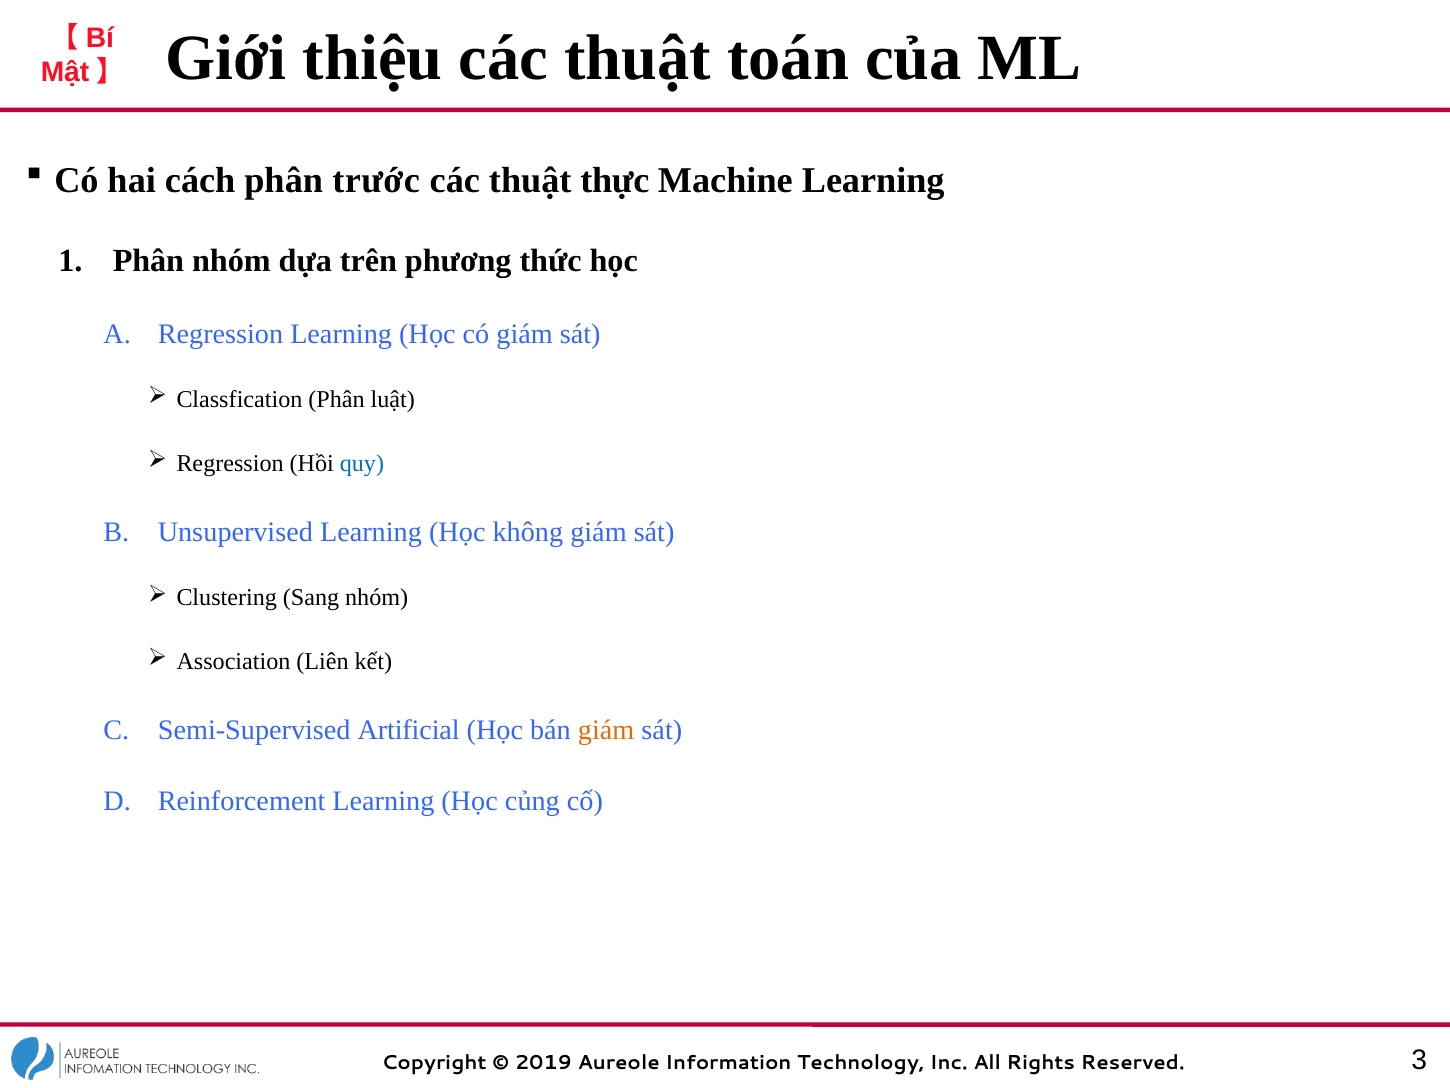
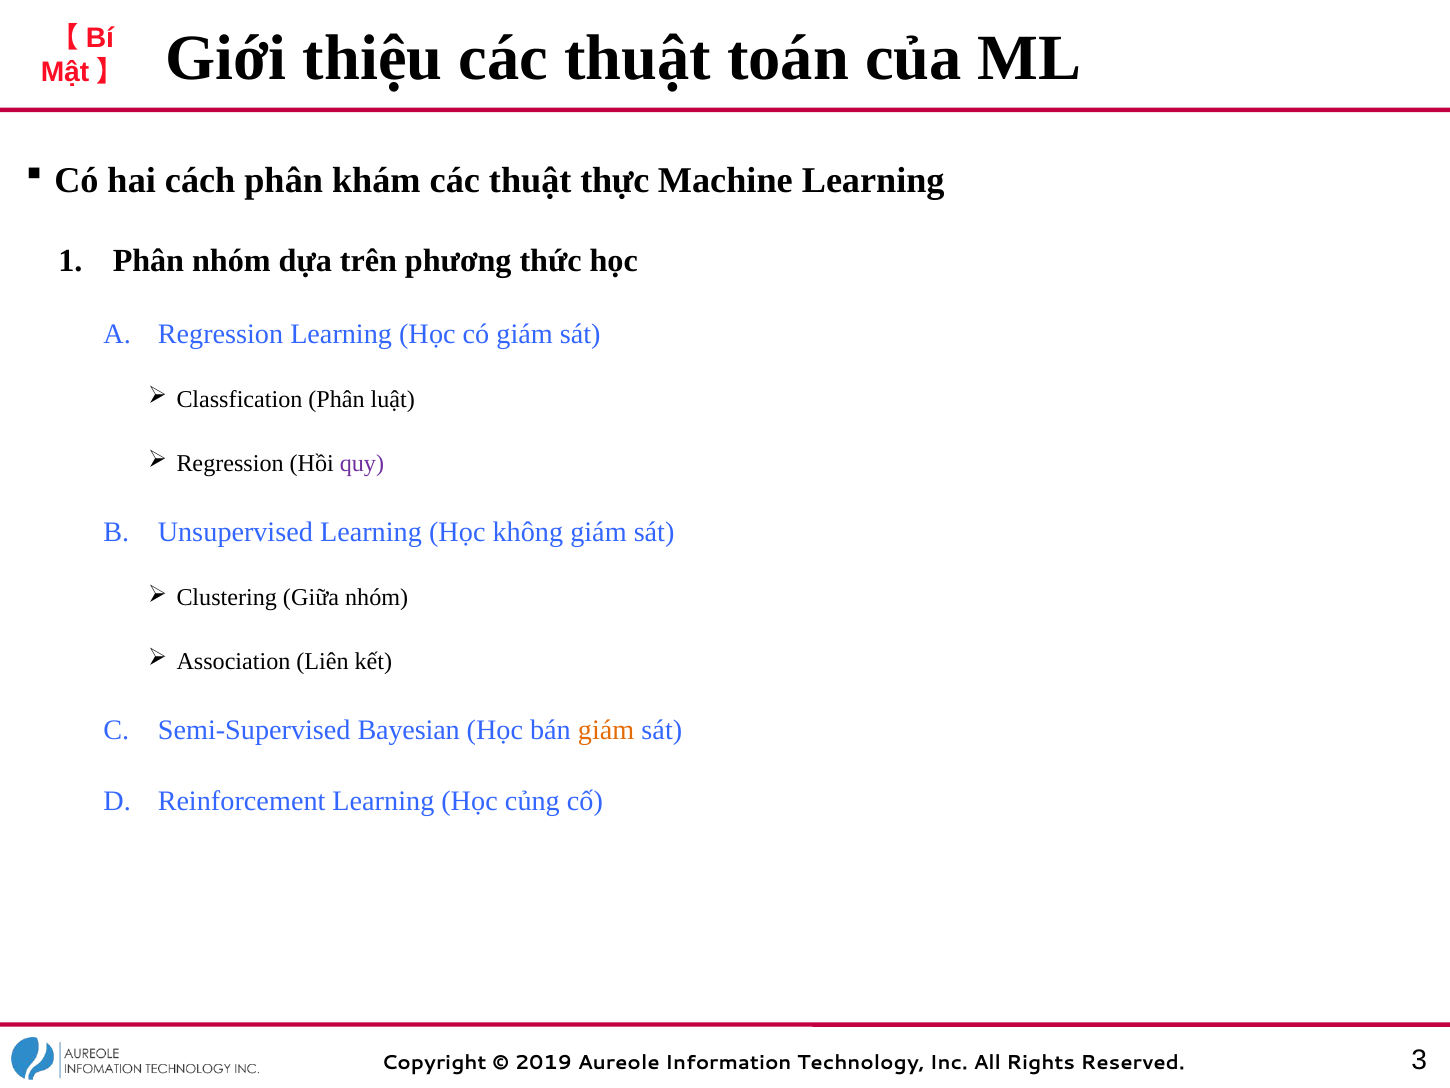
trước: trước -> khám
quy colour: blue -> purple
Sang: Sang -> Giữa
Artificial: Artificial -> Bayesian
